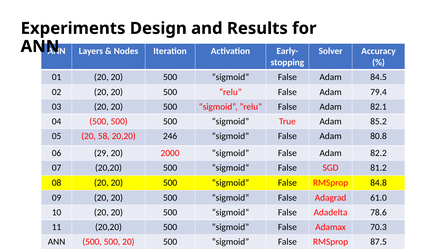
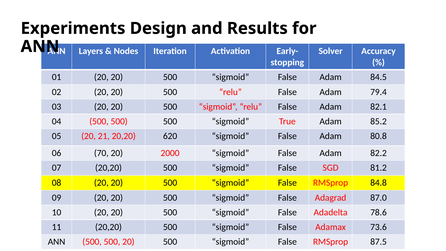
58: 58 -> 21
246: 246 -> 620
29: 29 -> 70
61.0: 61.0 -> 87.0
70.3: 70.3 -> 73.6
